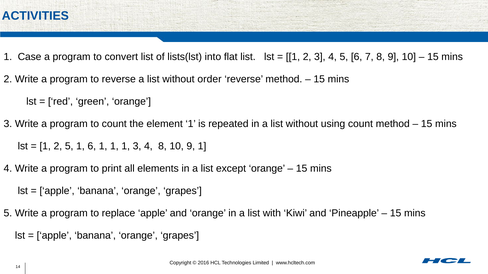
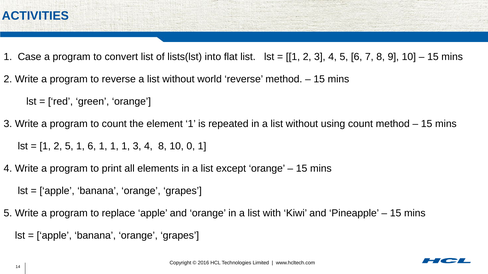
order: order -> world
10 9: 9 -> 0
